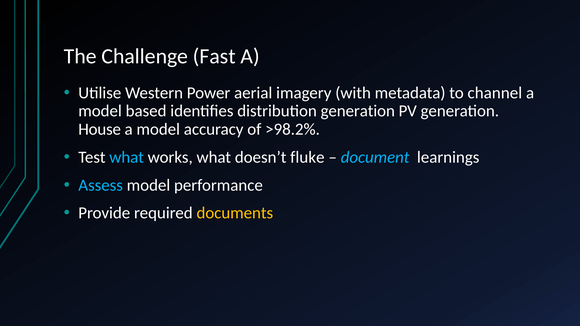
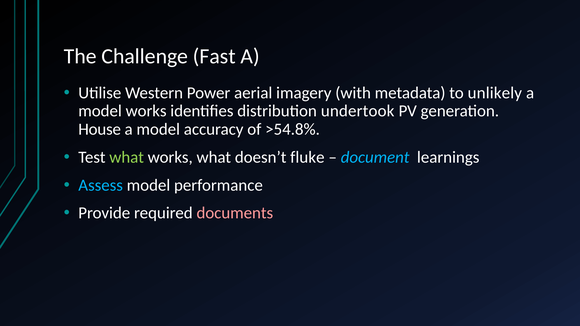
channel: channel -> unlikely
model based: based -> works
distribution generation: generation -> undertook
>98.2%: >98.2% -> >54.8%
what at (127, 157) colour: light blue -> light green
documents colour: yellow -> pink
